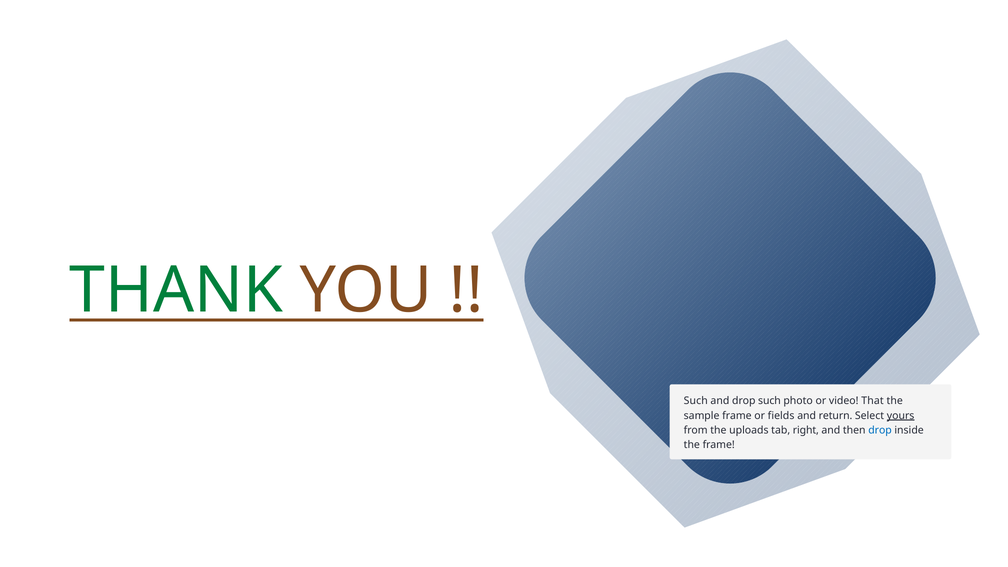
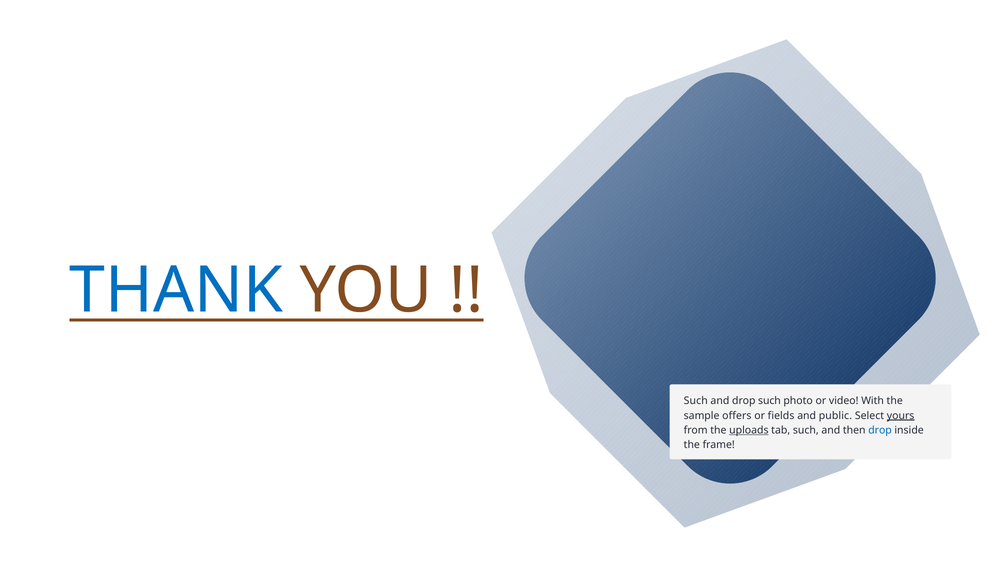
THANK colour: green -> blue
That: That -> With
sample frame: frame -> offers
return: return -> public
uploads underline: none -> present
tab right: right -> such
